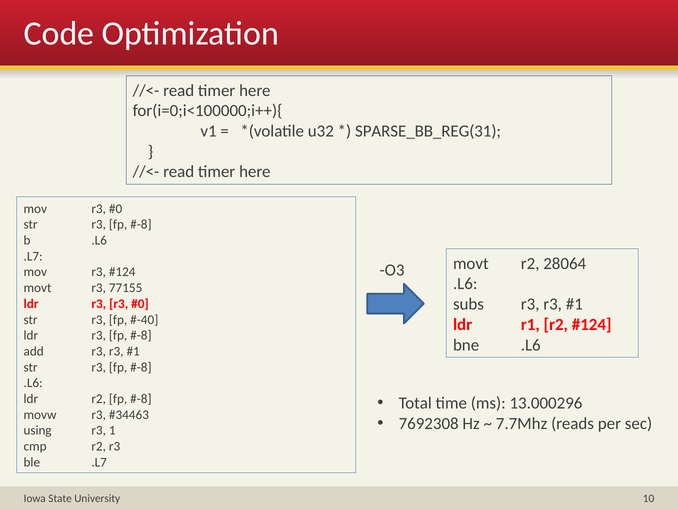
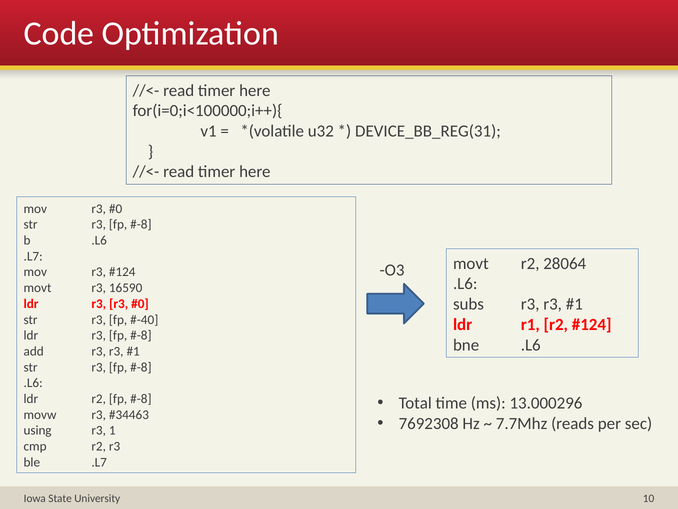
SPARSE_BB_REG(31: SPARSE_BB_REG(31 -> DEVICE_BB_REG(31
77155: 77155 -> 16590
